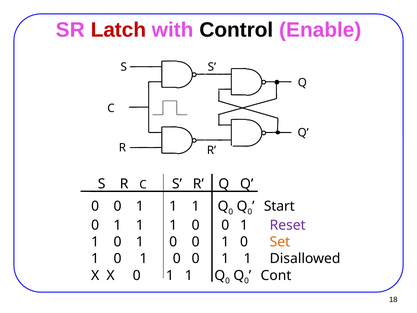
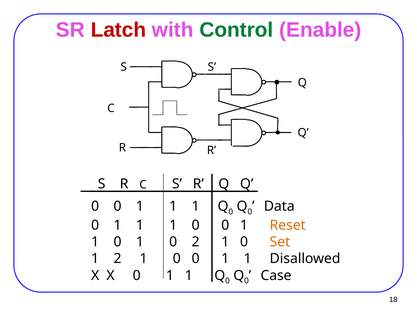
Control colour: black -> green
Start: Start -> Data
Reset colour: purple -> orange
0 at (196, 242): 0 -> 2
0 at (117, 259): 0 -> 2
Cont: Cont -> Case
